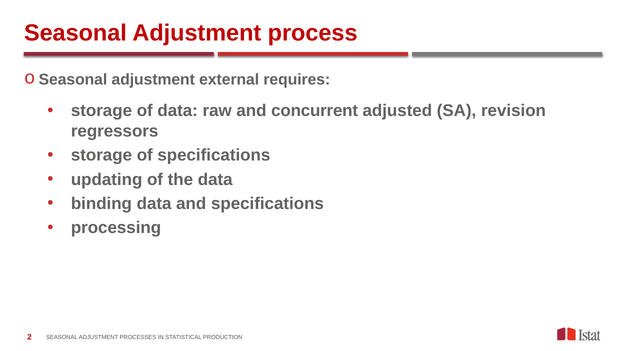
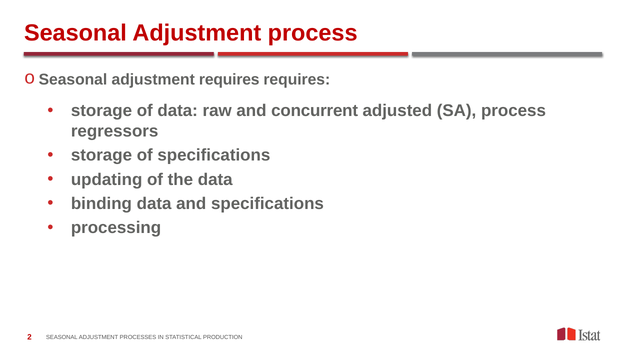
adjustment external: external -> requires
SA revision: revision -> process
